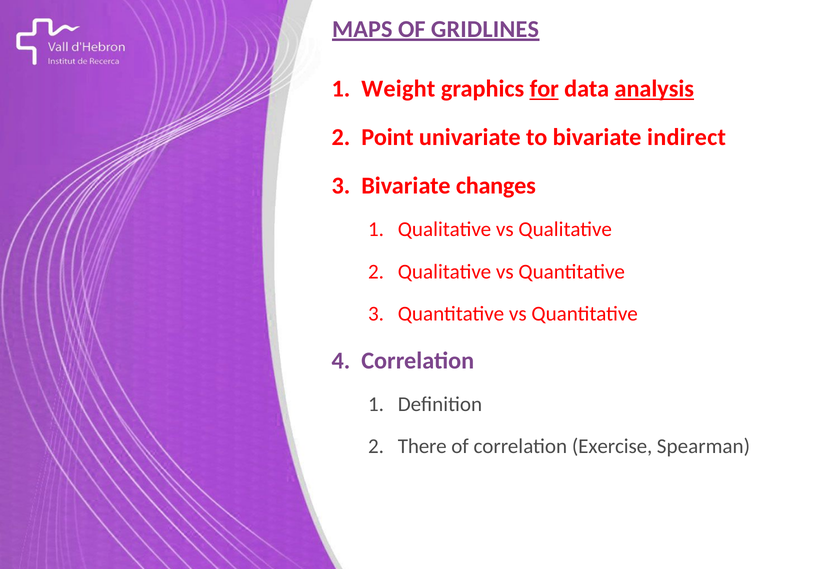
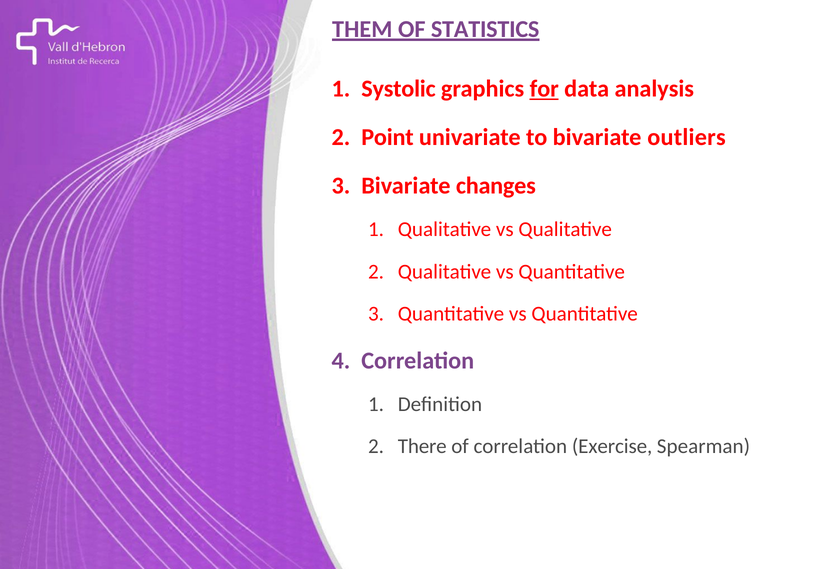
MAPS: MAPS -> THEM
GRIDLINES: GRIDLINES -> STATISTICS
Weight: Weight -> Systolic
analysis underline: present -> none
indirect: indirect -> outliers
